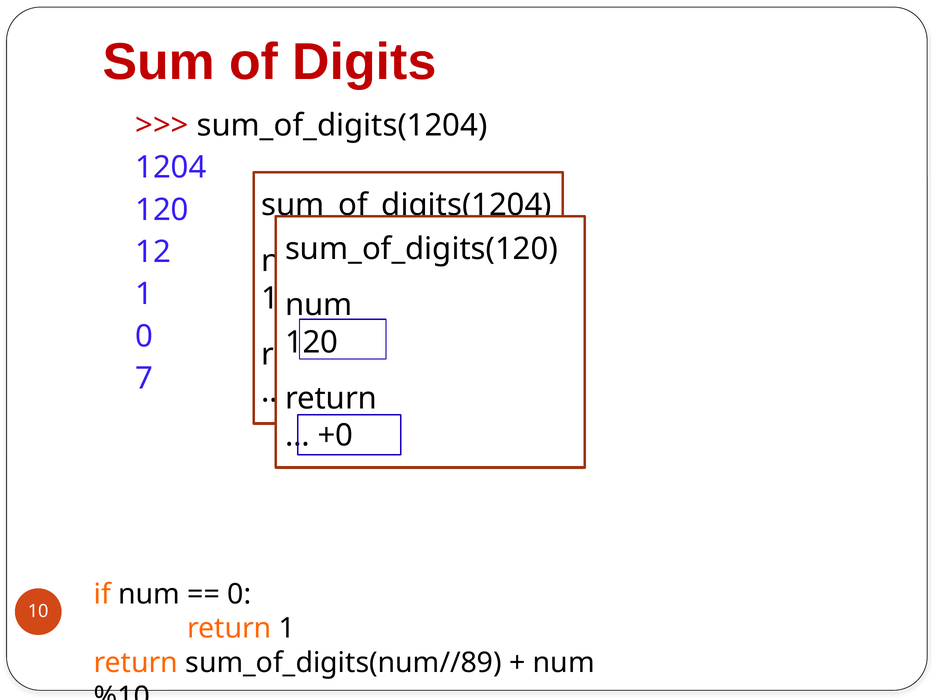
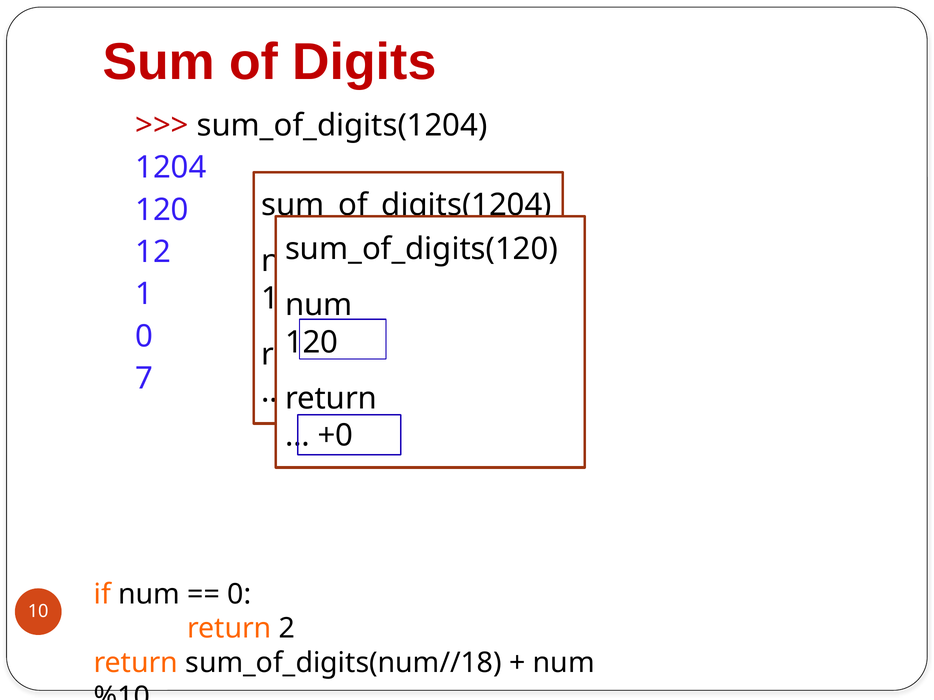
return 1: 1 -> 2
sum_of_digits(num//89: sum_of_digits(num//89 -> sum_of_digits(num//18
